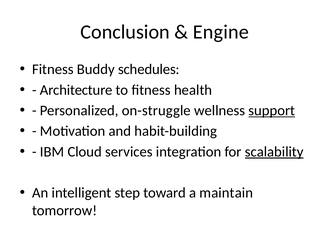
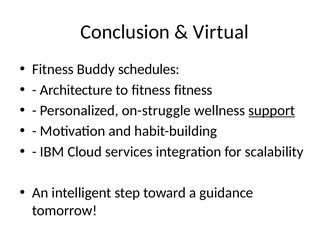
Engine: Engine -> Virtual
fitness health: health -> fitness
scalability underline: present -> none
maintain: maintain -> guidance
